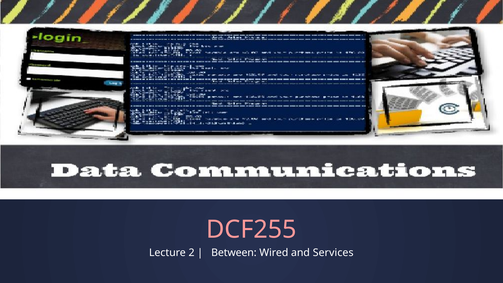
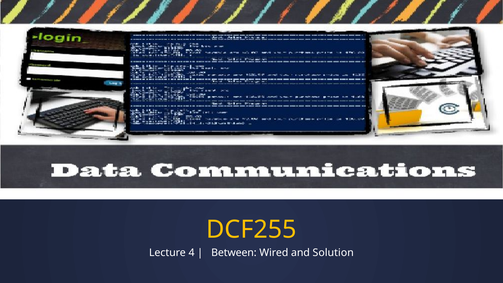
DCF255 colour: pink -> yellow
2: 2 -> 4
Services: Services -> Solution
